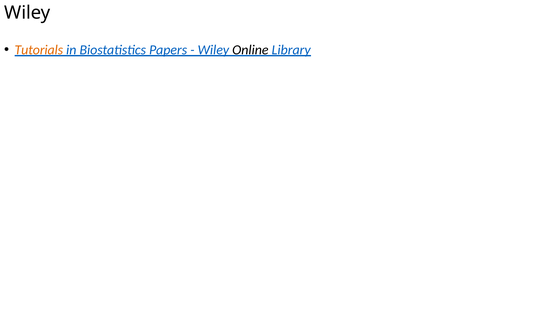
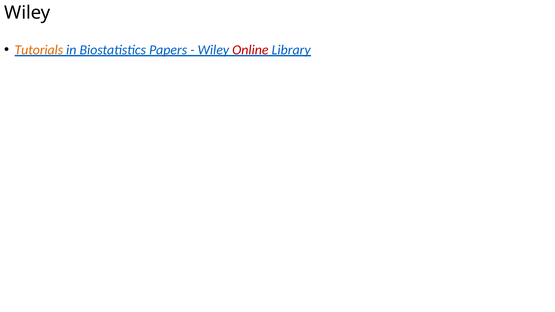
Online colour: black -> red
